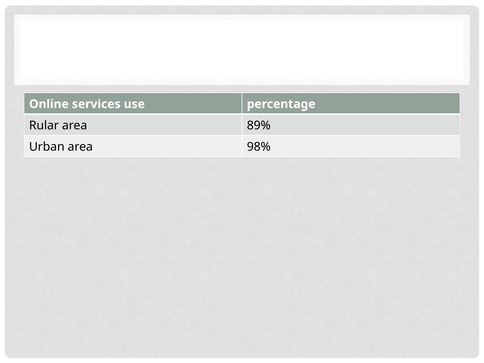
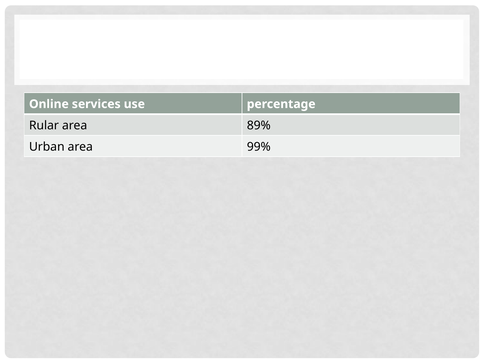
98%: 98% -> 99%
